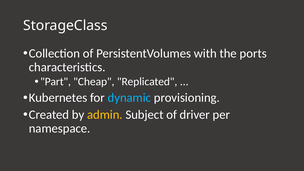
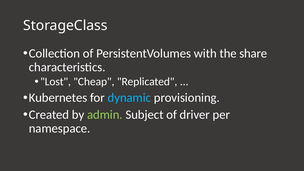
ports: ports -> share
Part: Part -> Lost
admin colour: yellow -> light green
